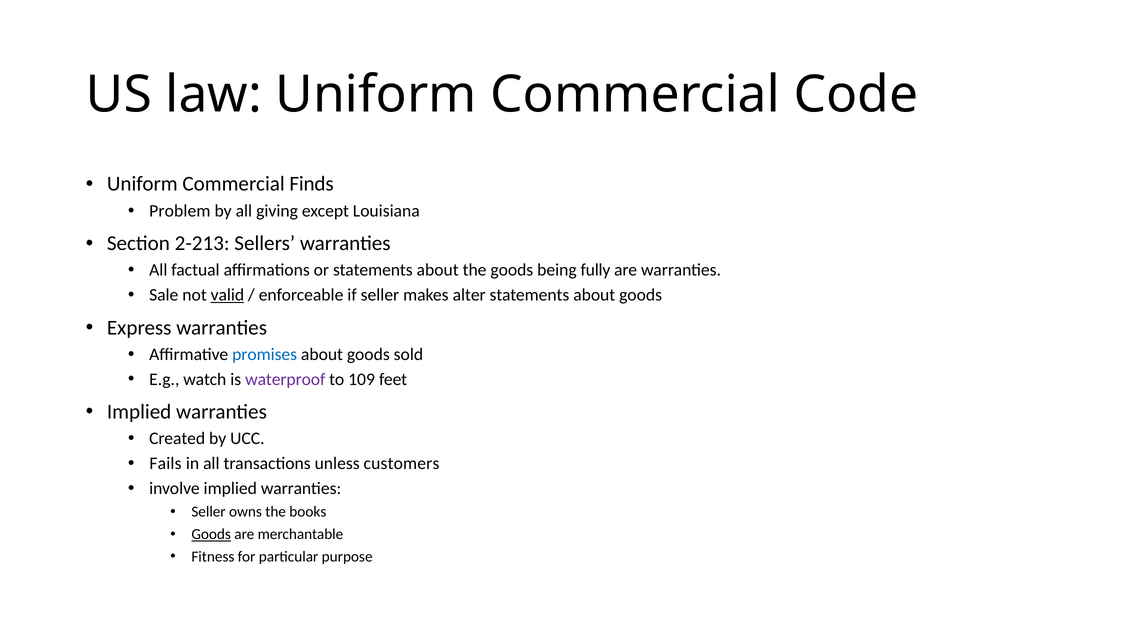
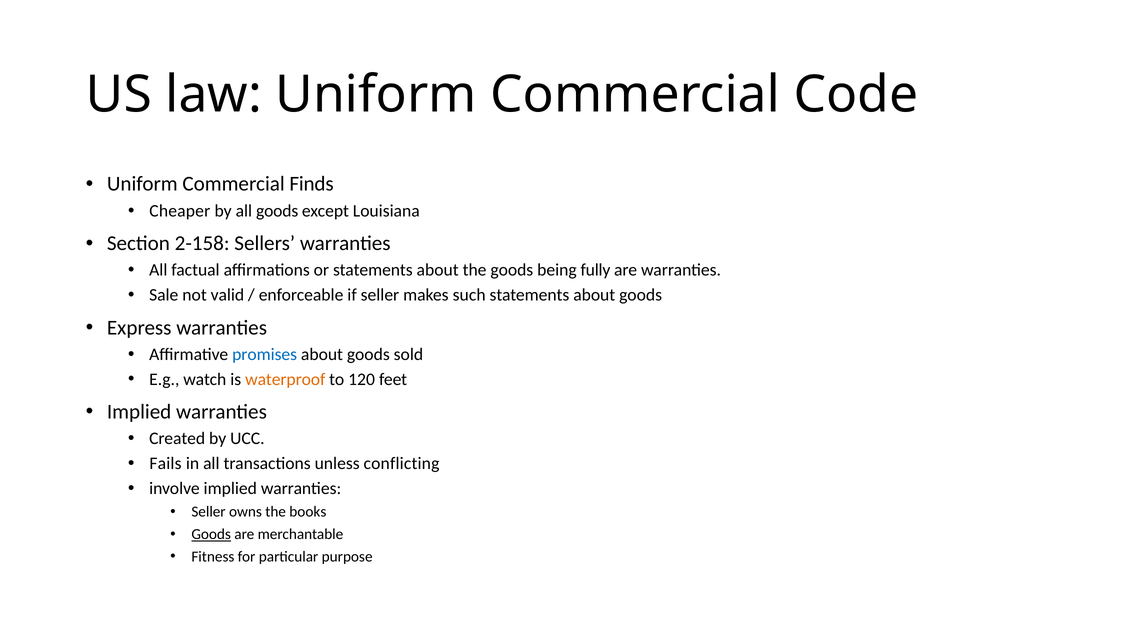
Problem: Problem -> Cheaper
all giving: giving -> goods
2-213: 2-213 -> 2-158
valid underline: present -> none
alter: alter -> such
waterproof colour: purple -> orange
109: 109 -> 120
customers: customers -> conflicting
